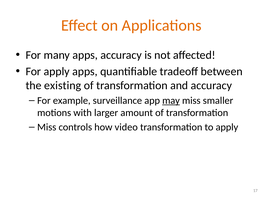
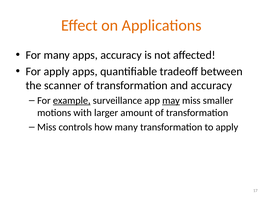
existing: existing -> scanner
example underline: none -> present
how video: video -> many
